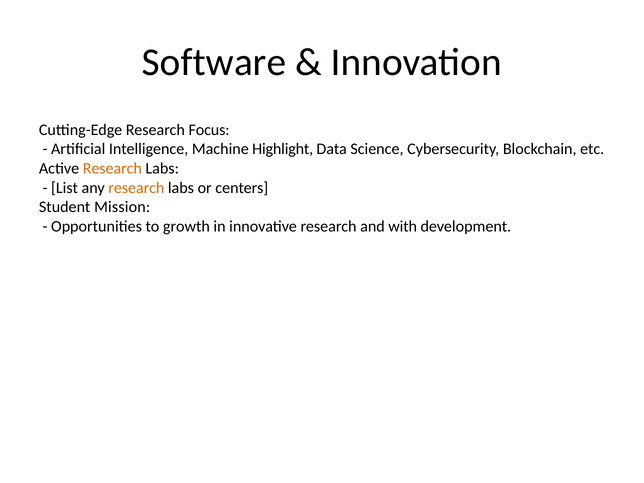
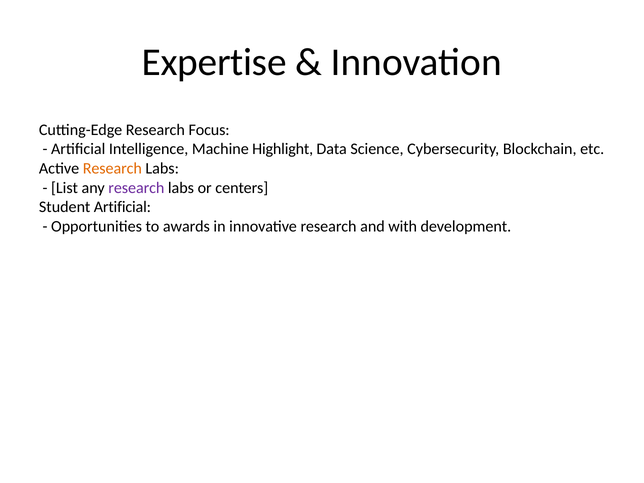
Software: Software -> Expertise
research at (136, 188) colour: orange -> purple
Student Mission: Mission -> Artificial
growth: growth -> awards
